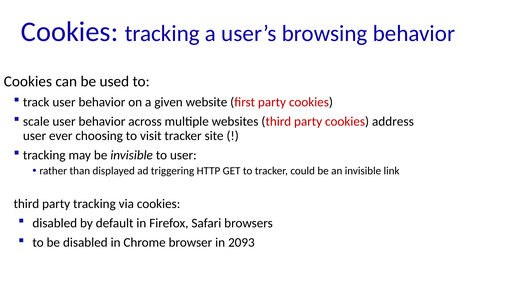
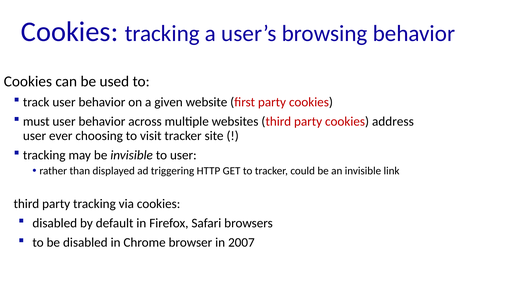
scale: scale -> must
2093: 2093 -> 2007
